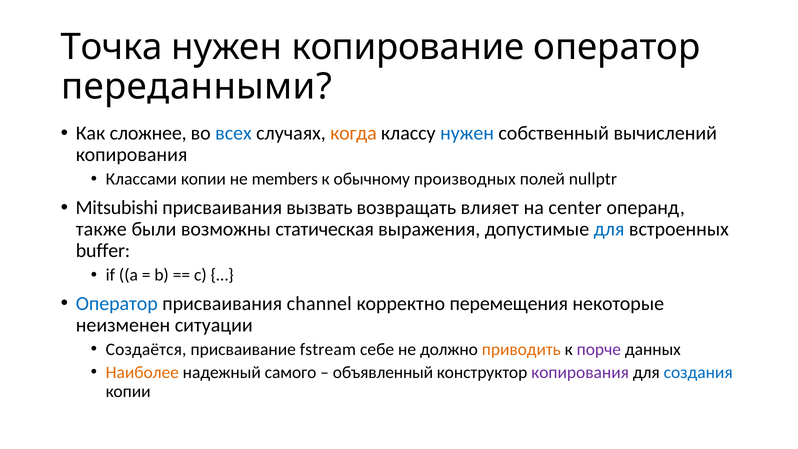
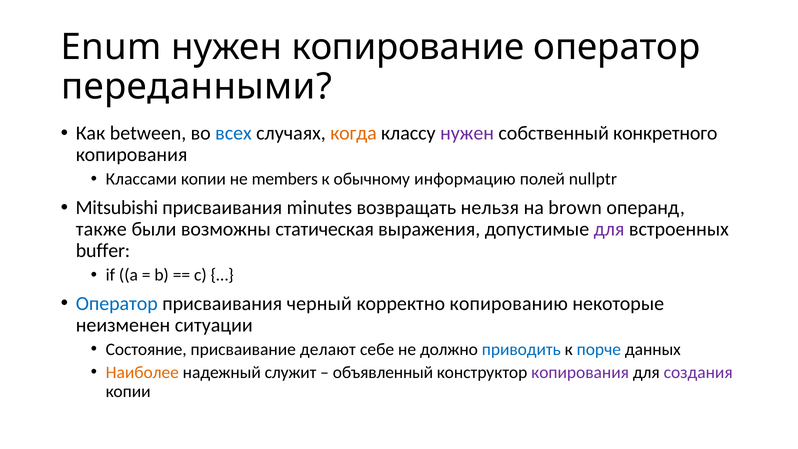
Точка: Точка -> Enum
сложнее: сложнее -> between
нужен at (467, 133) colour: blue -> purple
вычислений: вычислений -> конкретного
производных: производных -> информацию
вызвать: вызвать -> minutes
влияет: влияет -> нельзя
center: center -> brown
для at (609, 229) colour: blue -> purple
channel: channel -> черный
перемещения: перемещения -> копированию
Создаётся: Создаётся -> Состояние
fstream: fstream -> делают
приводить colour: orange -> blue
порче colour: purple -> blue
самого: самого -> служит
создания colour: blue -> purple
